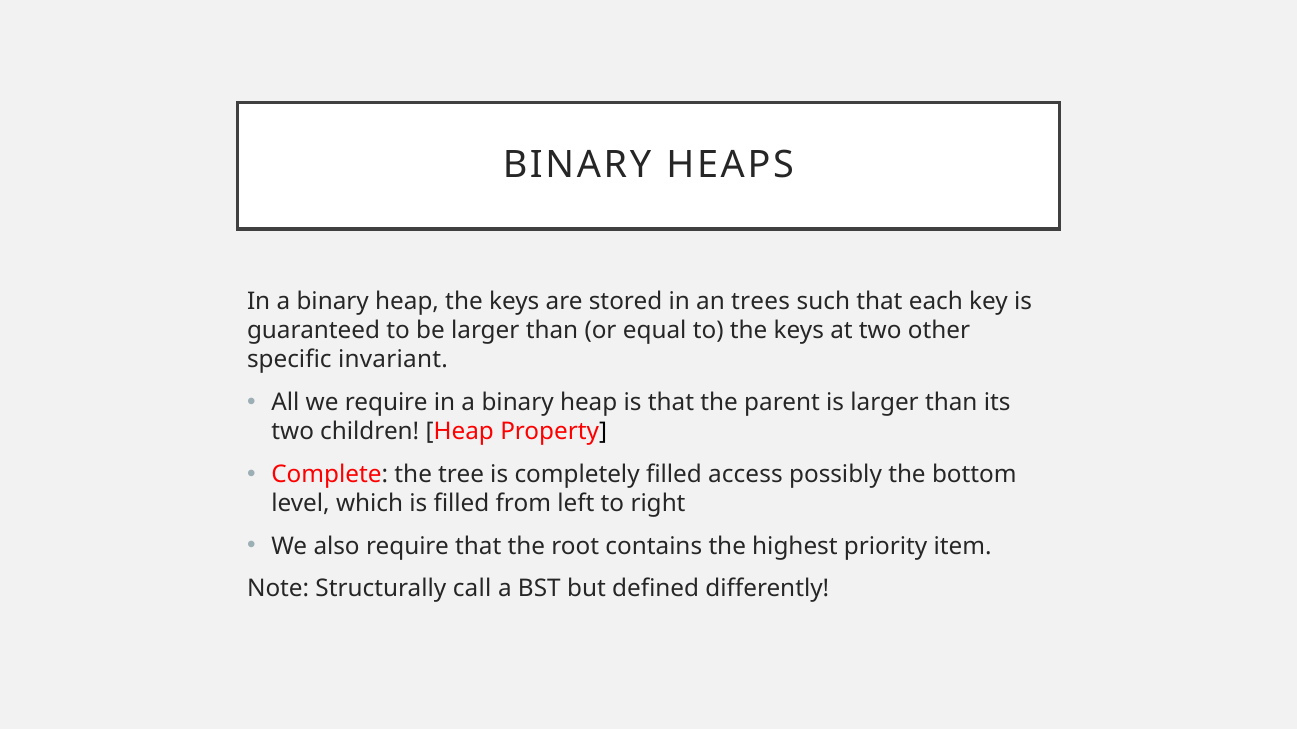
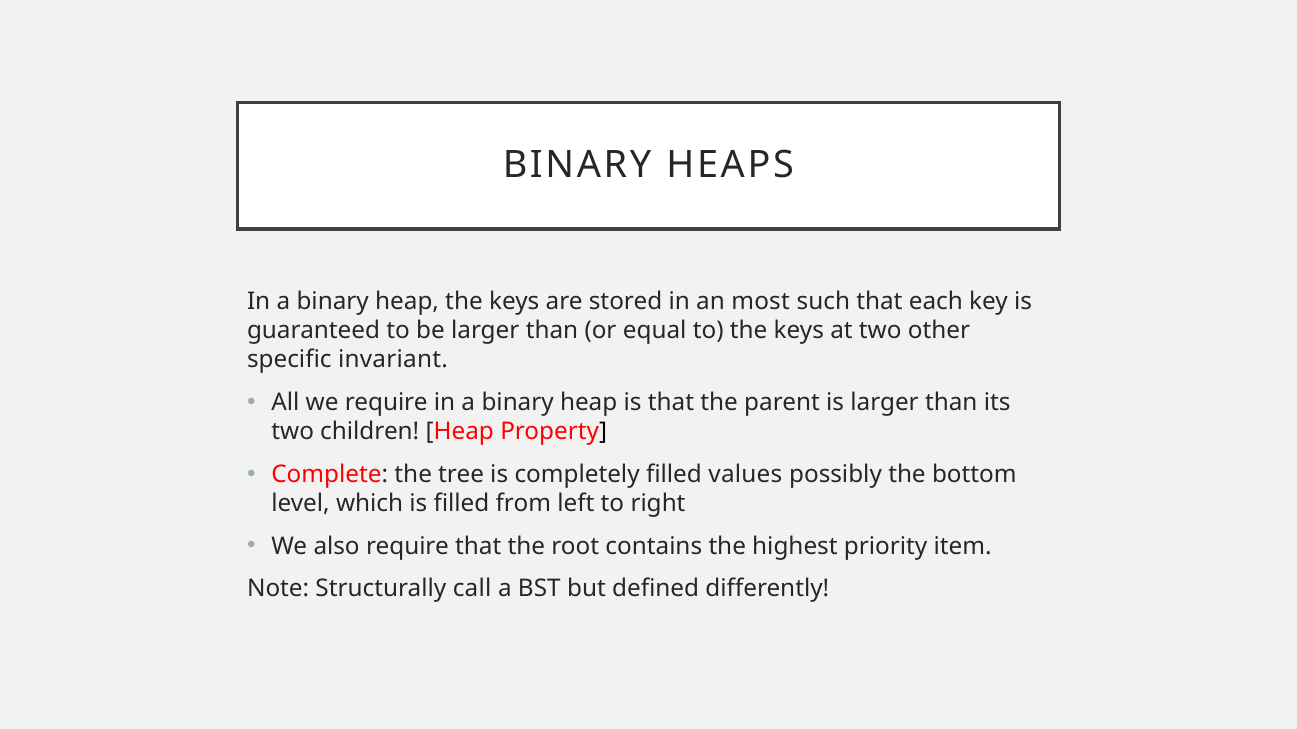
trees: trees -> most
access: access -> values
